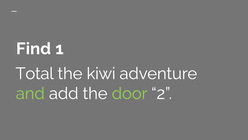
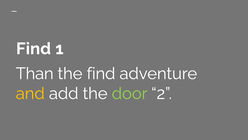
Total: Total -> Than
the kiwi: kiwi -> find
and colour: light green -> yellow
